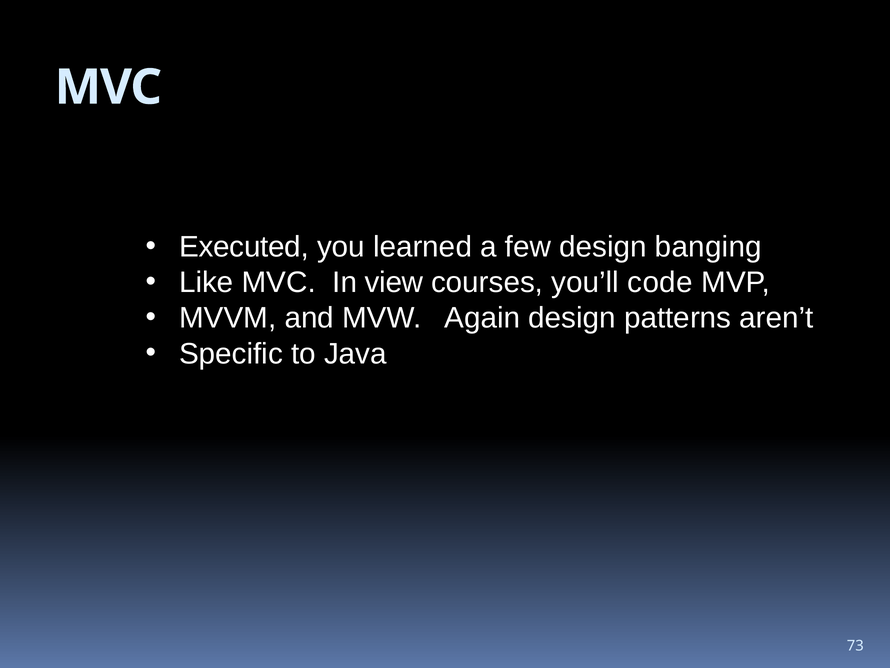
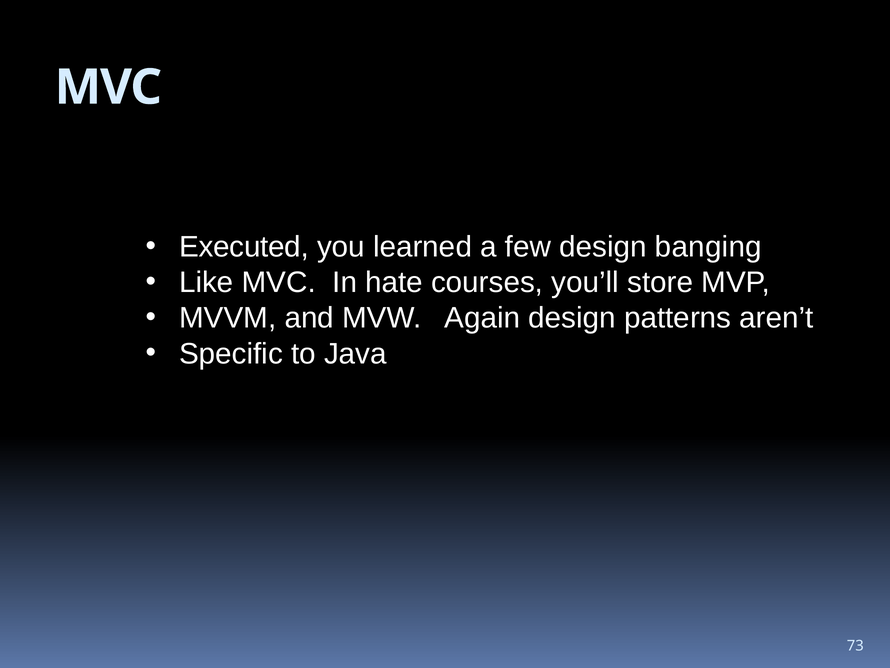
view: view -> hate
code: code -> store
